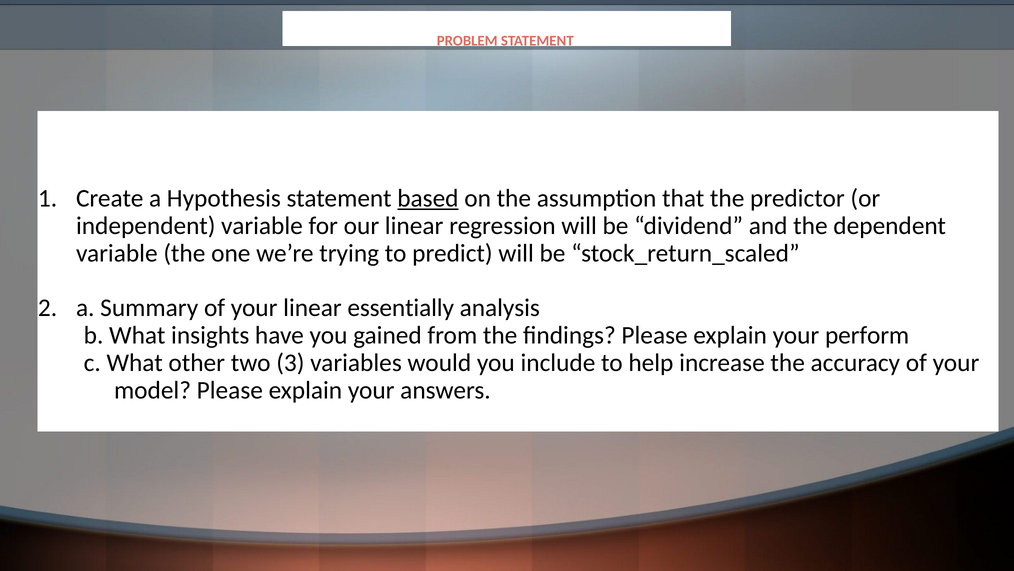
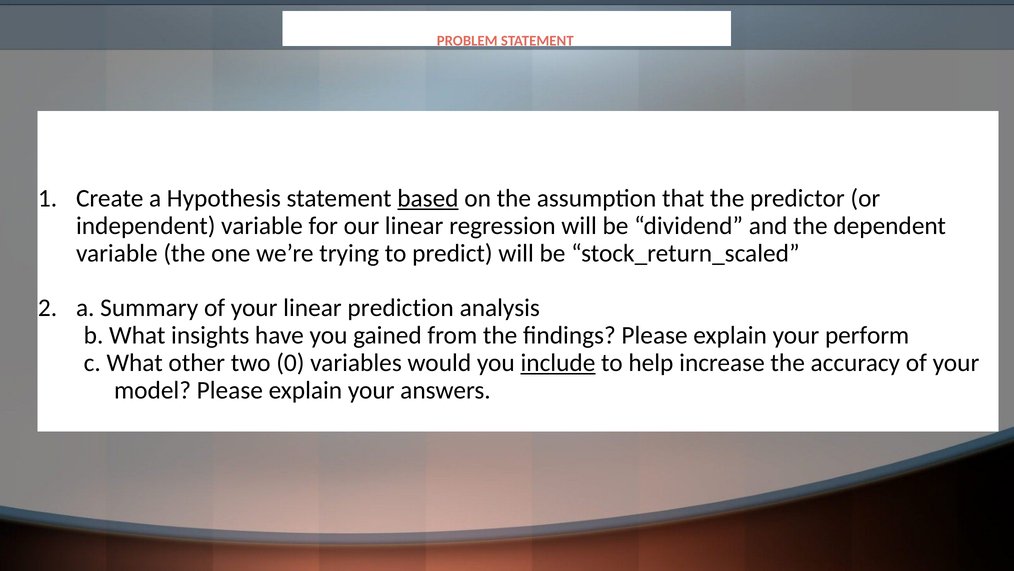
essentially: essentially -> prediction
3: 3 -> 0
include underline: none -> present
